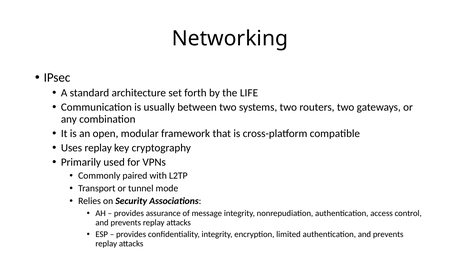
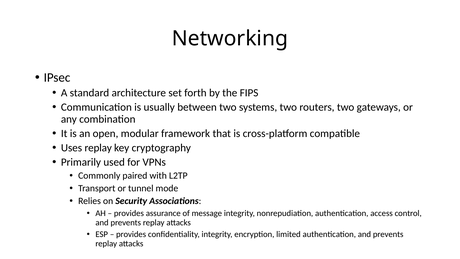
LIFE: LIFE -> FIPS
